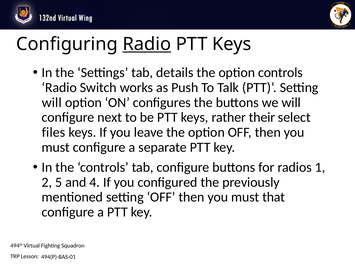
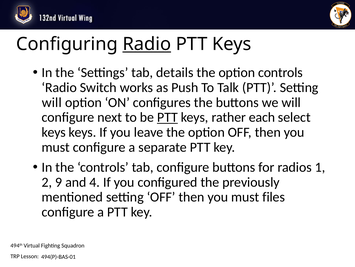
PTT at (167, 117) underline: none -> present
their: their -> each
files at (54, 132): files -> keys
5: 5 -> 9
that: that -> files
